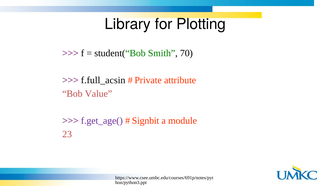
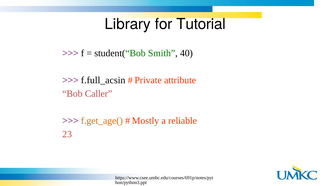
Plotting: Plotting -> Tutorial
70: 70 -> 40
Value: Value -> Caller
f.get_age( colour: purple -> orange
Signbit: Signbit -> Mostly
module: module -> reliable
